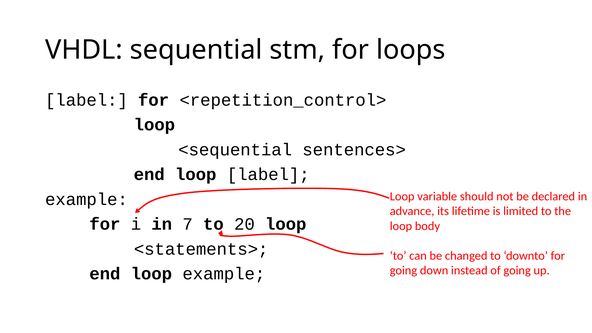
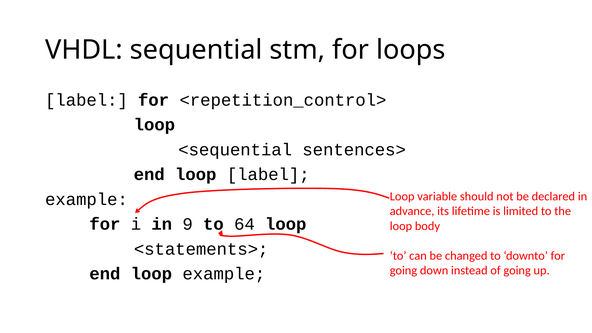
7: 7 -> 9
20: 20 -> 64
